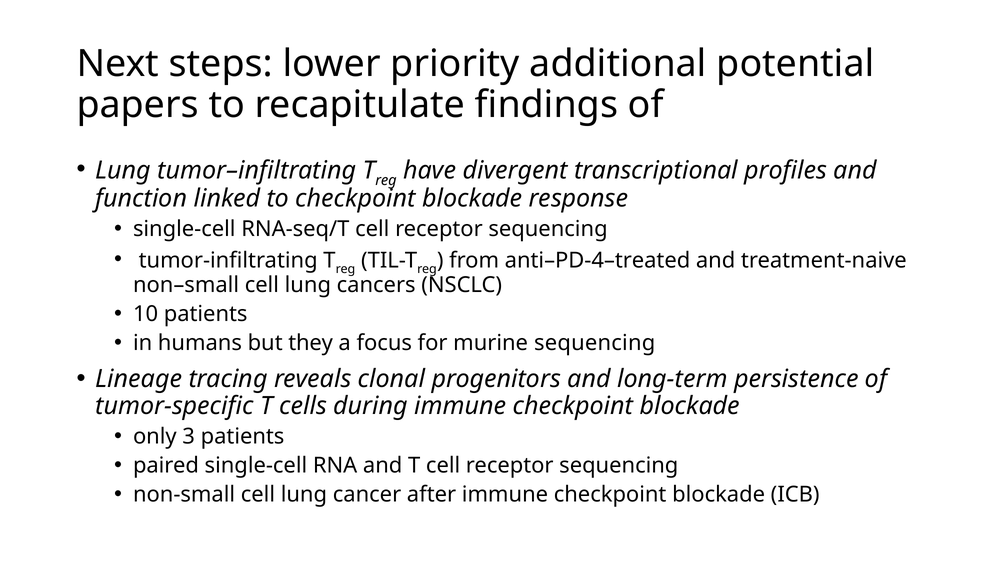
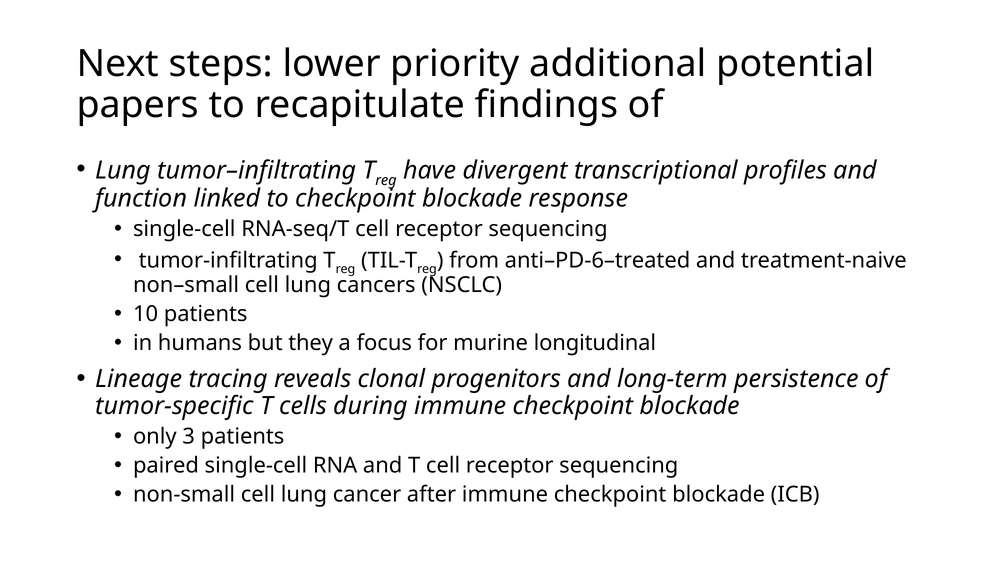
anti–PD-4–treated: anti–PD-4–treated -> anti–PD-6–treated
murine sequencing: sequencing -> longitudinal
